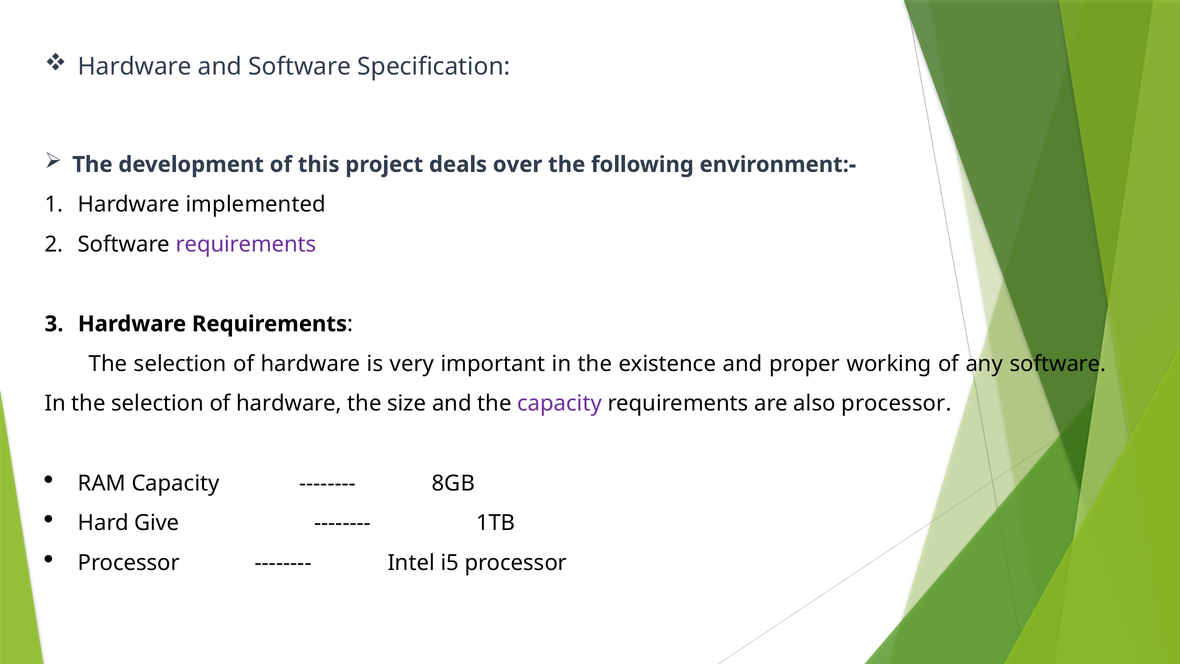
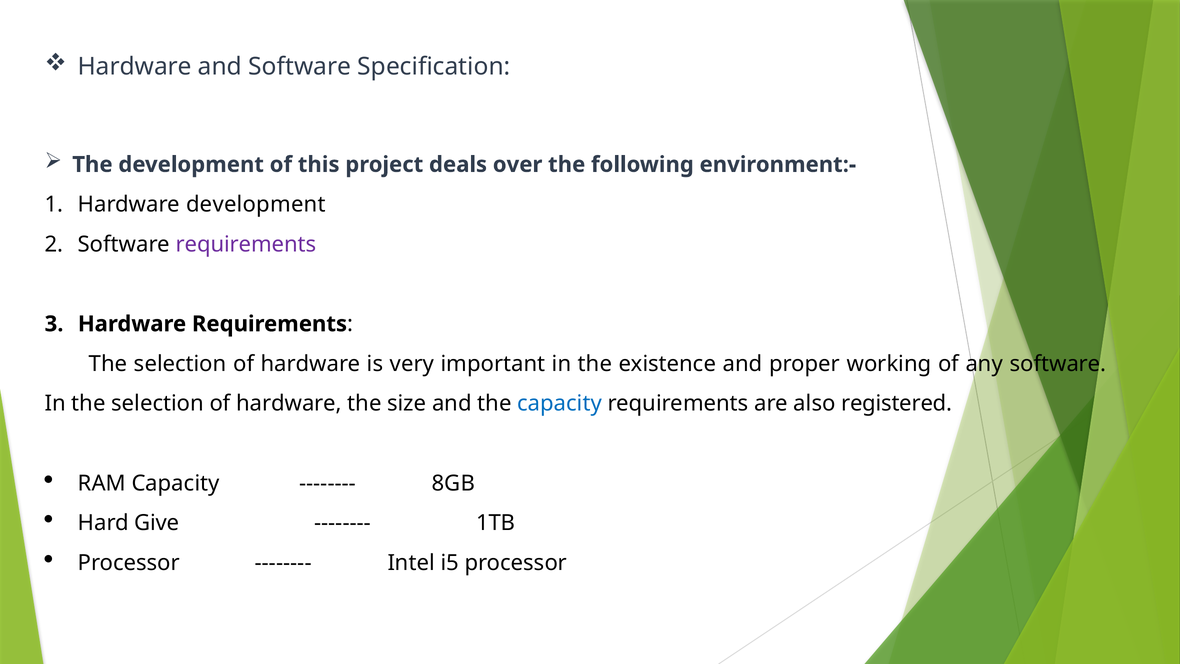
Hardware implemented: implemented -> development
capacity at (560, 403) colour: purple -> blue
also processor: processor -> registered
